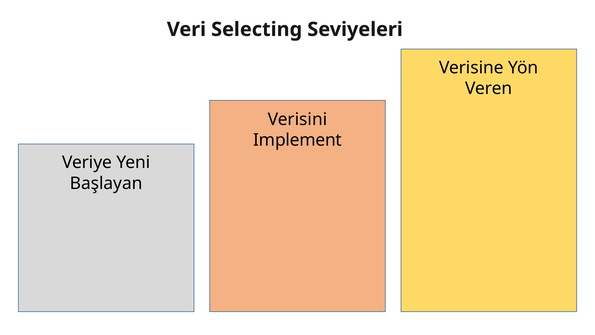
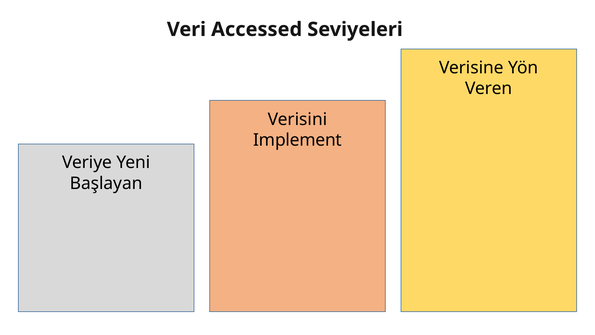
Selecting: Selecting -> Accessed
